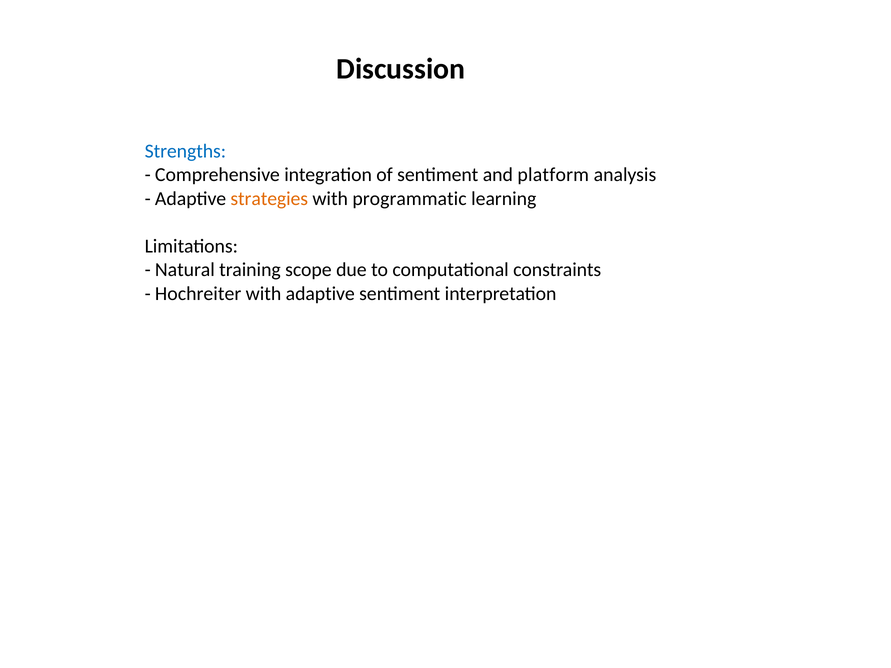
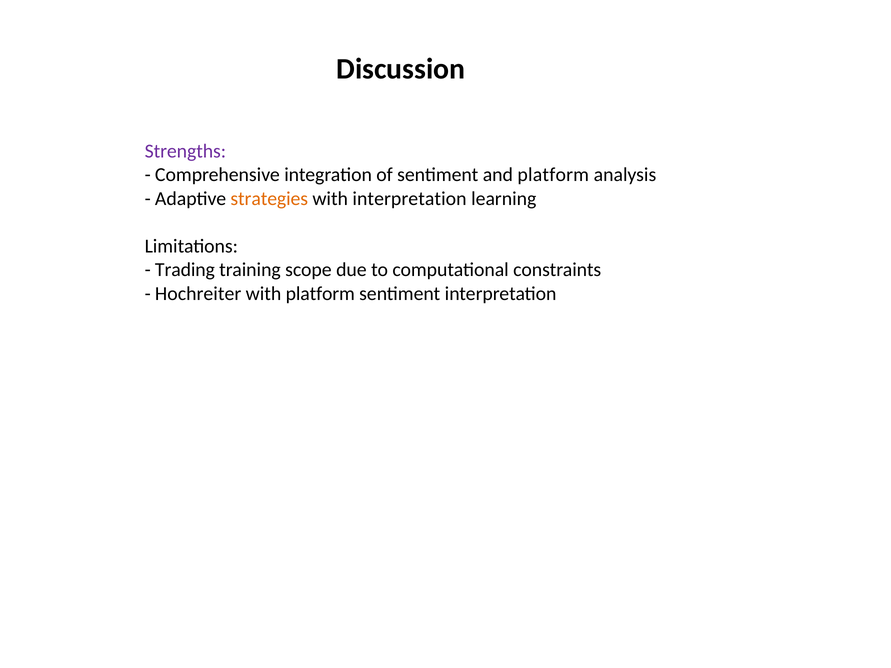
Strengths colour: blue -> purple
with programmatic: programmatic -> interpretation
Natural: Natural -> Trading
with adaptive: adaptive -> platform
